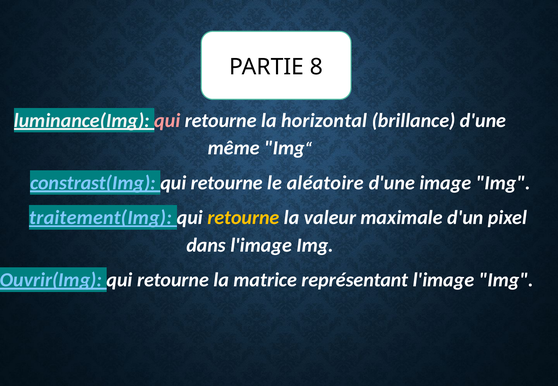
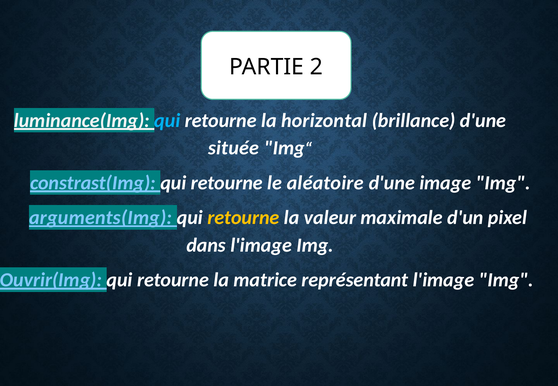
8: 8 -> 2
qui at (167, 120) colour: pink -> light blue
même: même -> située
traitement(Img: traitement(Img -> arguments(Img
